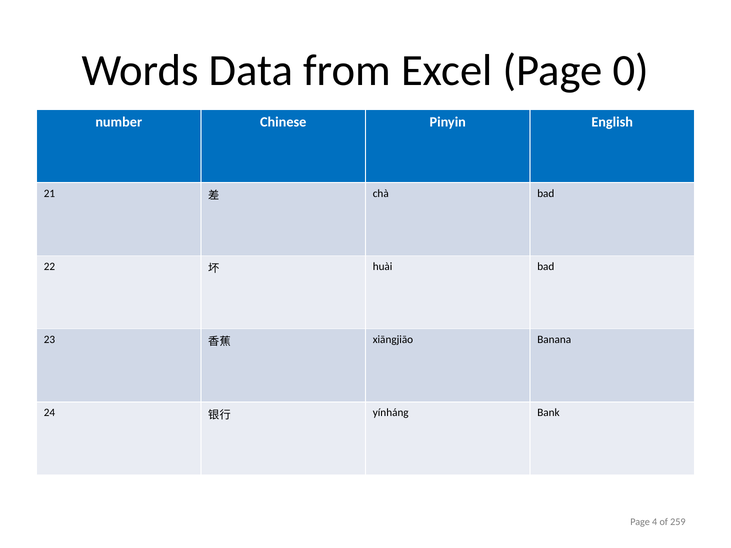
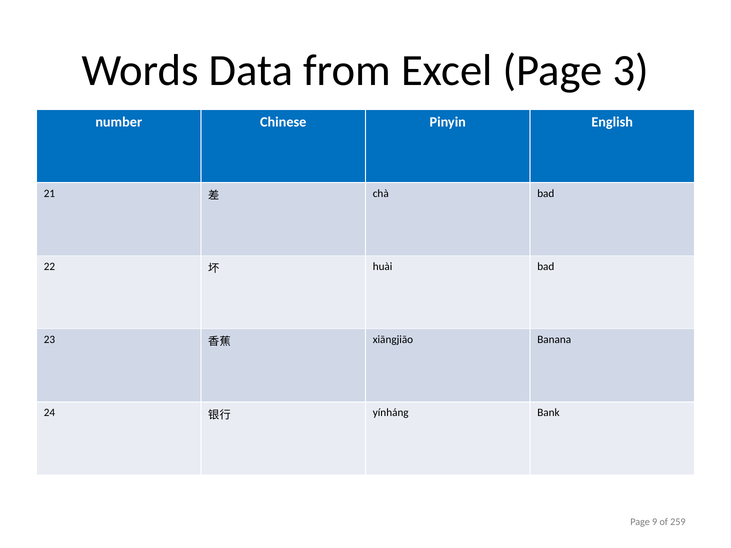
0: 0 -> 3
4: 4 -> 9
